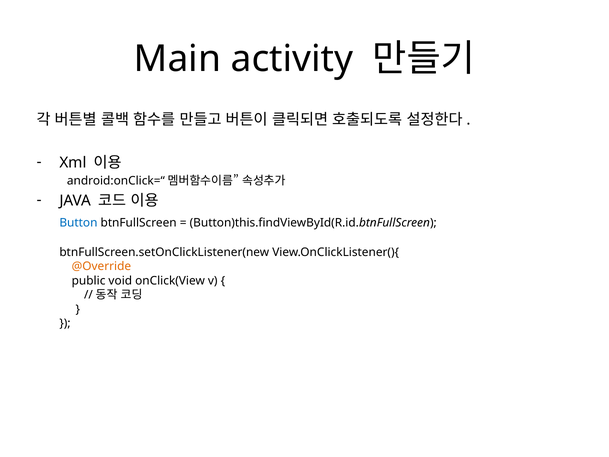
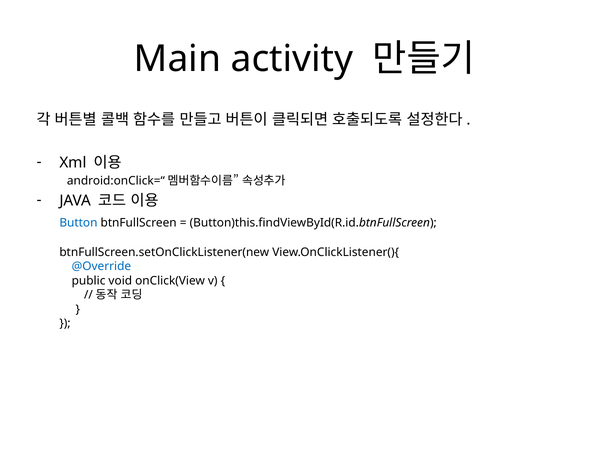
@Override colour: orange -> blue
